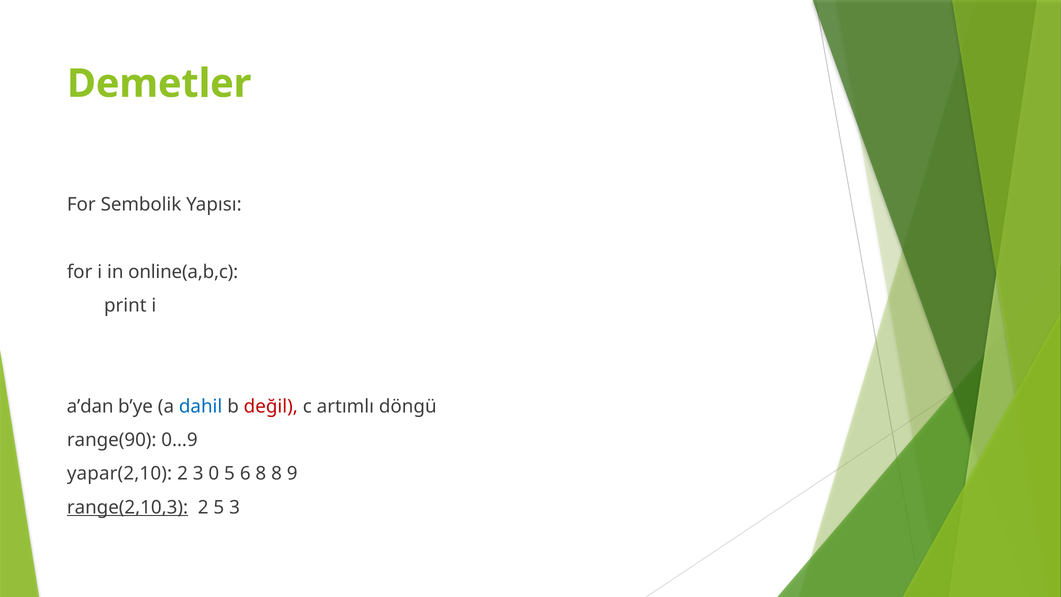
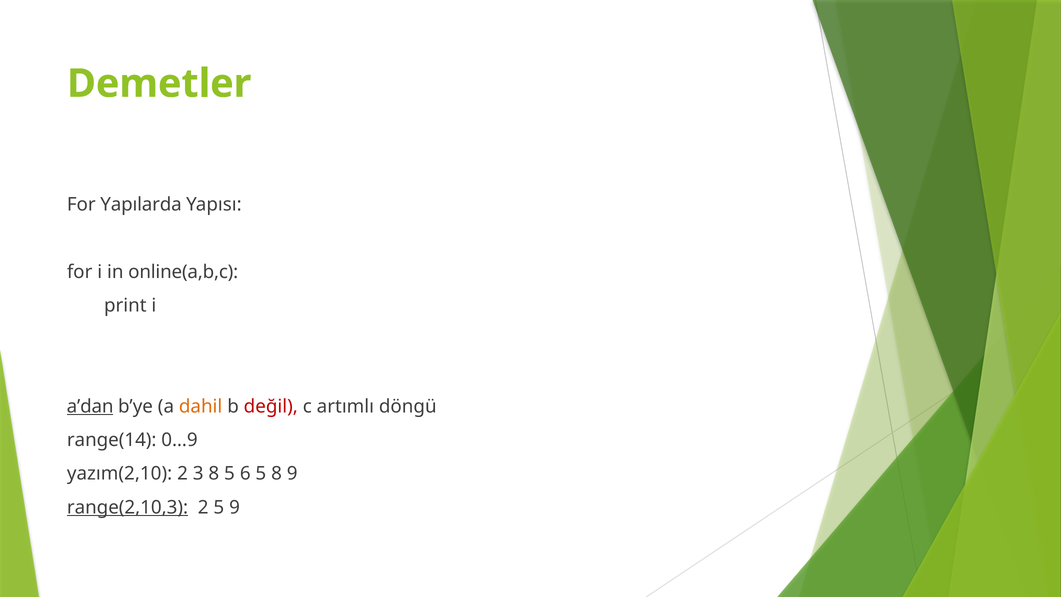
Sembolik: Sembolik -> Yapılarda
a’dan underline: none -> present
dahil colour: blue -> orange
range(90: range(90 -> range(14
yapar(2,10: yapar(2,10 -> yazım(2,10
3 0: 0 -> 8
6 8: 8 -> 5
5 3: 3 -> 9
